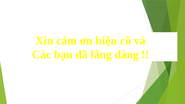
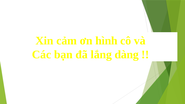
hiện: hiện -> hình
